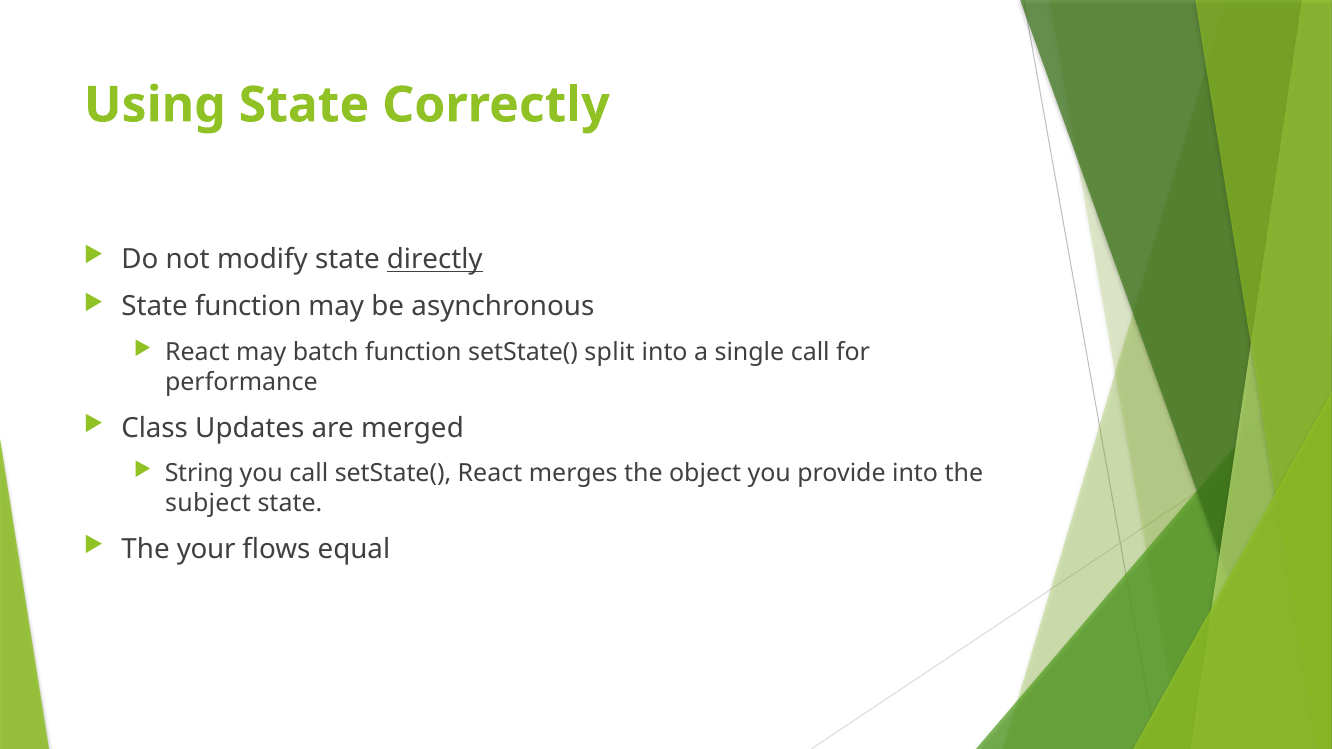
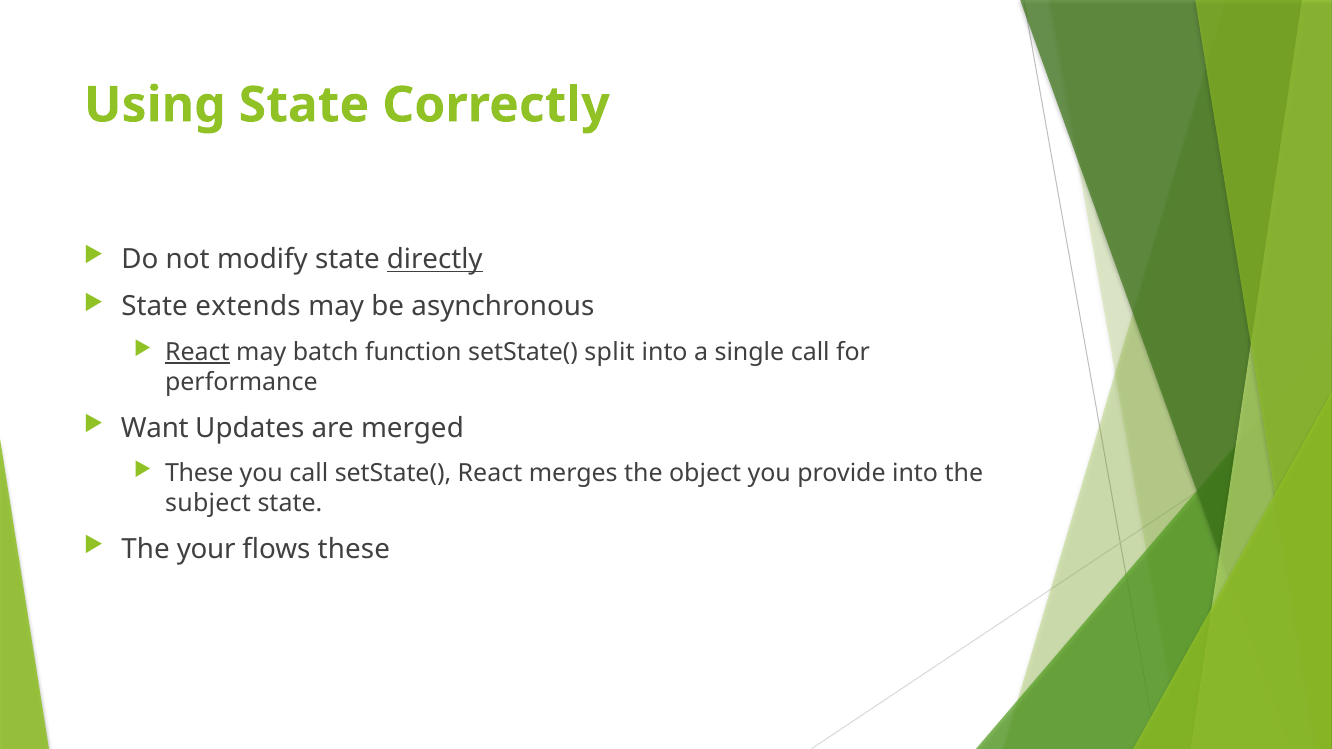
State function: function -> extends
React at (197, 352) underline: none -> present
Class: Class -> Want
String at (199, 473): String -> These
flows equal: equal -> these
